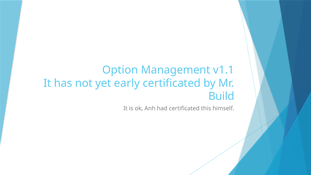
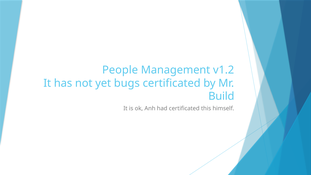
Option: Option -> People
v1.1: v1.1 -> v1.2
early: early -> bugs
